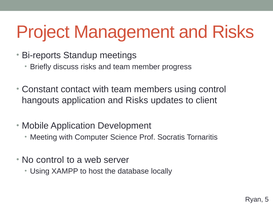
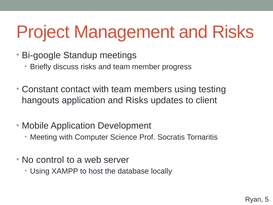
Bi-reports: Bi-reports -> Bi-google
using control: control -> testing
